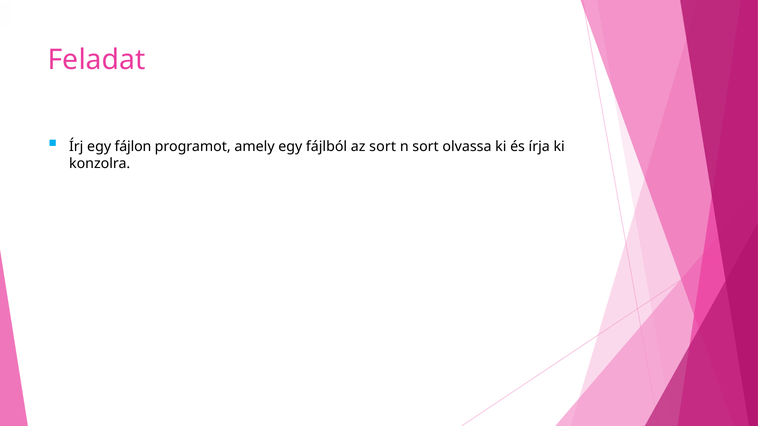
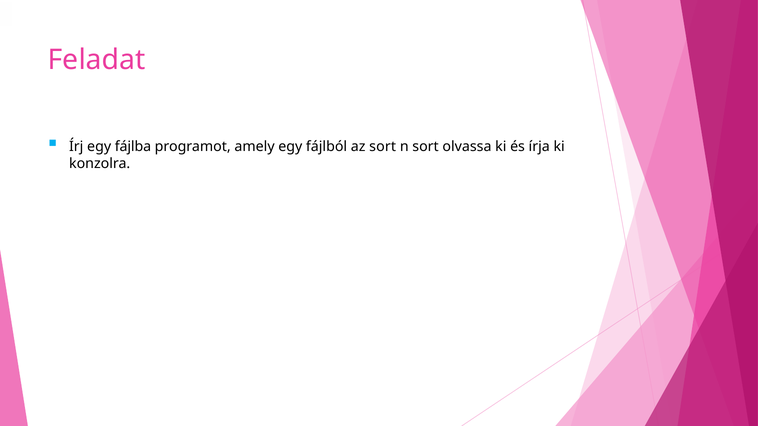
fájlon: fájlon -> fájlba
